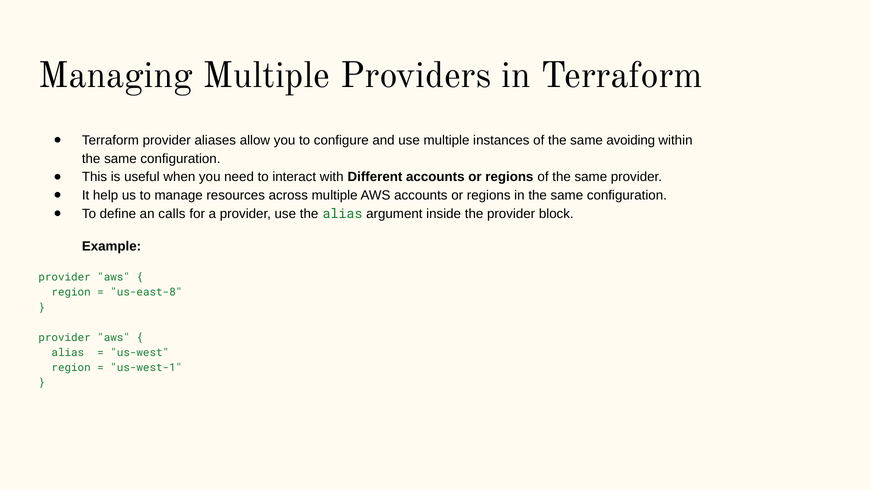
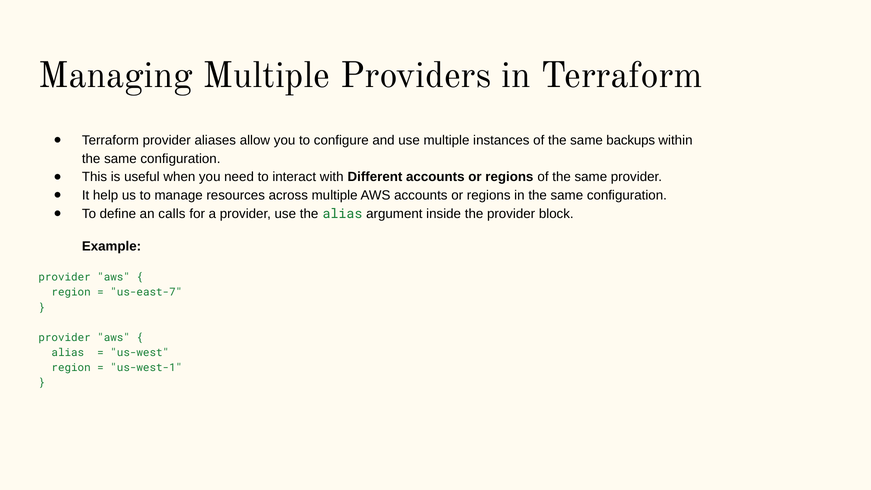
avoiding: avoiding -> backups
us-east-8: us-east-8 -> us-east-7
